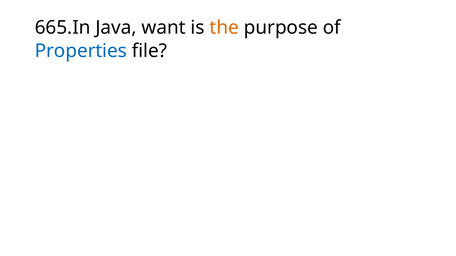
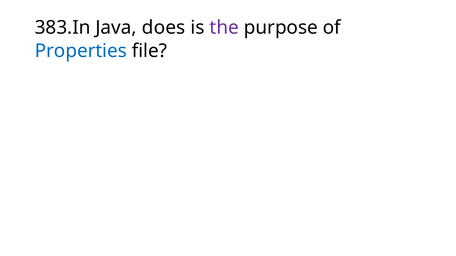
665.In: 665.In -> 383.In
want: want -> does
the colour: orange -> purple
